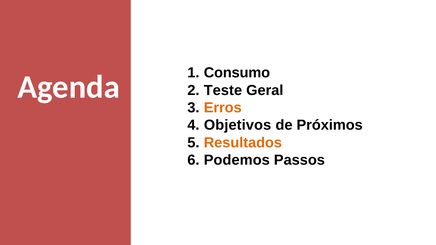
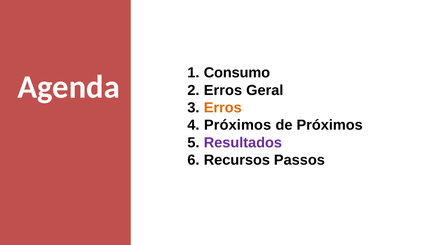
Teste at (223, 90): Teste -> Erros
Objetivos at (238, 125): Objetivos -> Próximos
Resultados colour: orange -> purple
Podemos: Podemos -> Recursos
